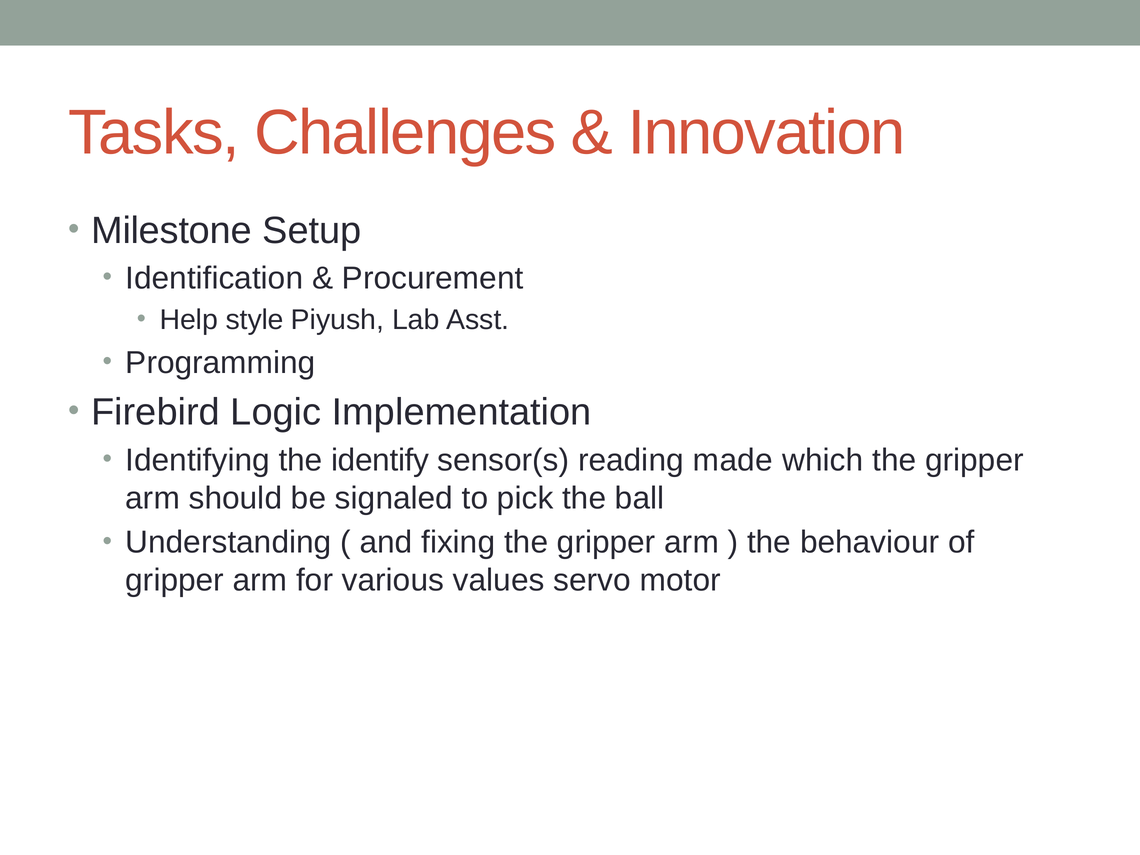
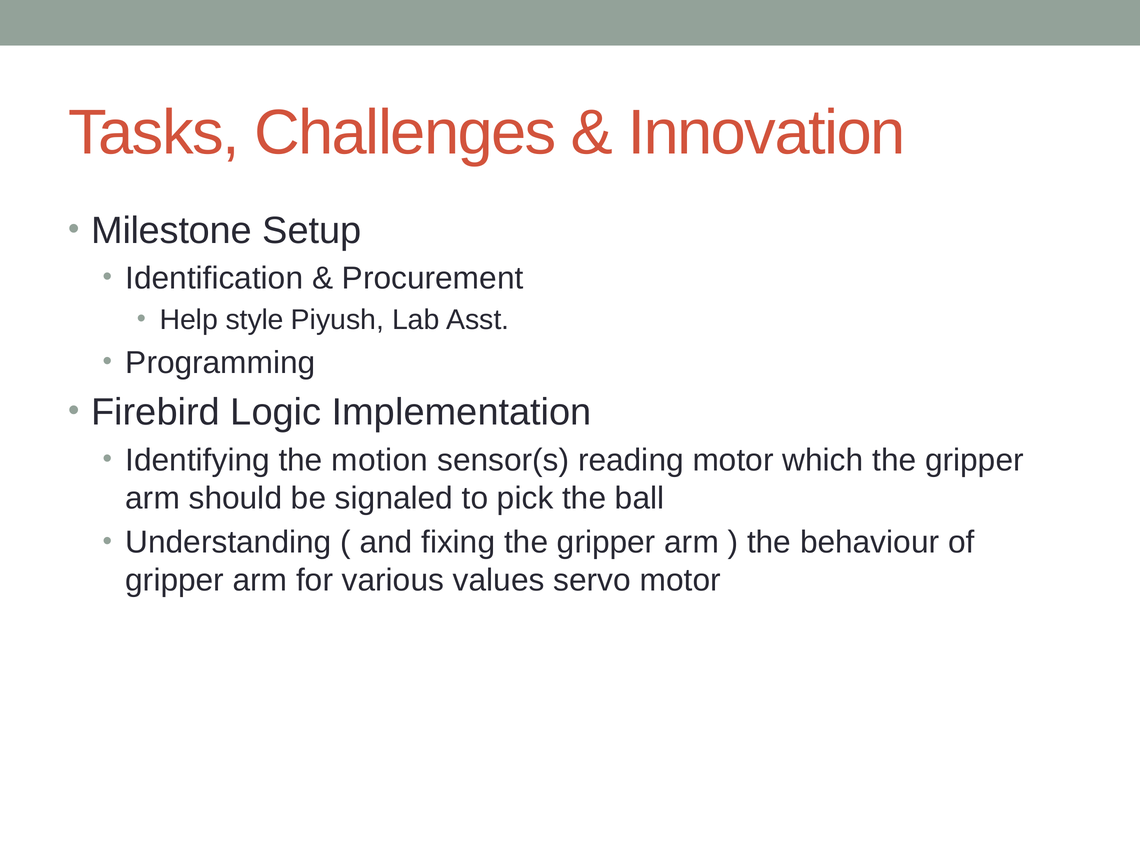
identify: identify -> motion
reading made: made -> motor
